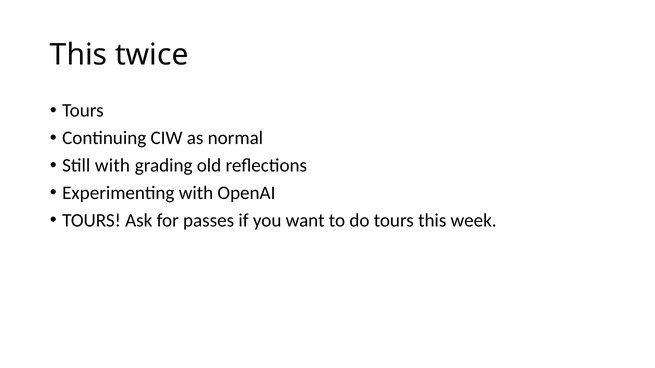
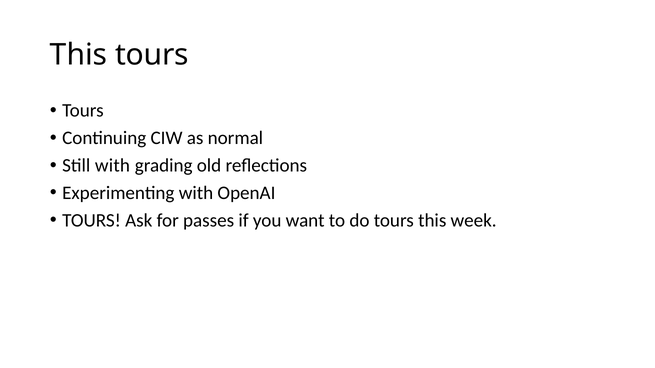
This twice: twice -> tours
